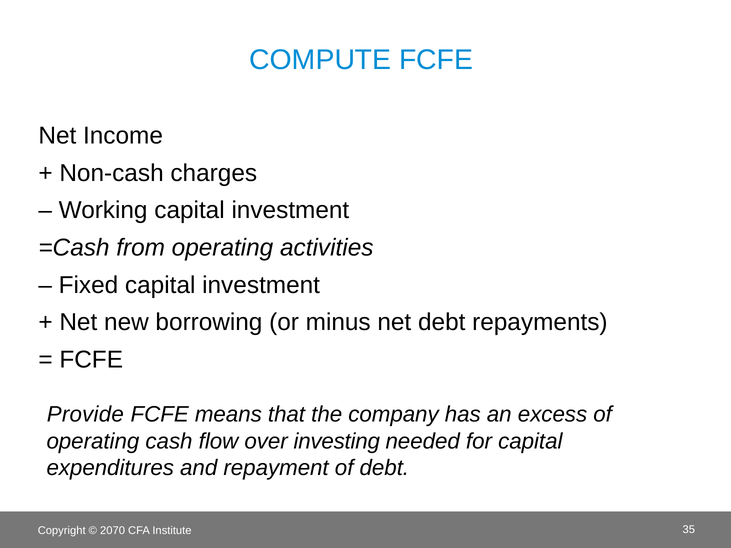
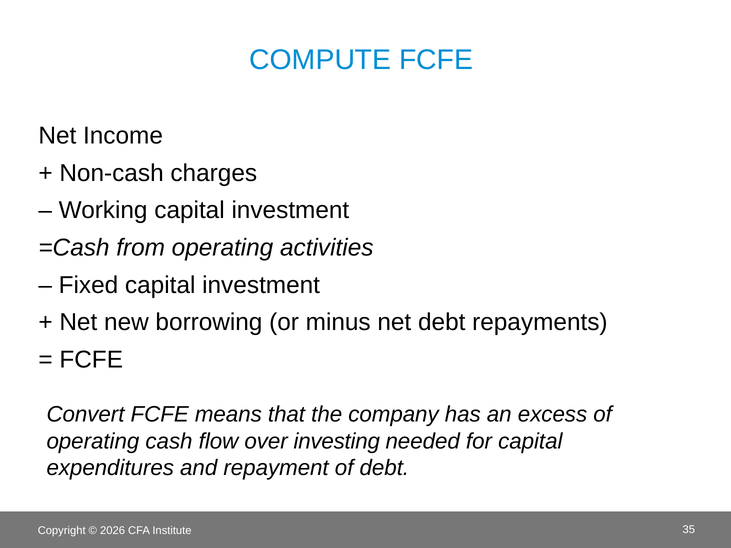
Provide: Provide -> Convert
2070: 2070 -> 2026
